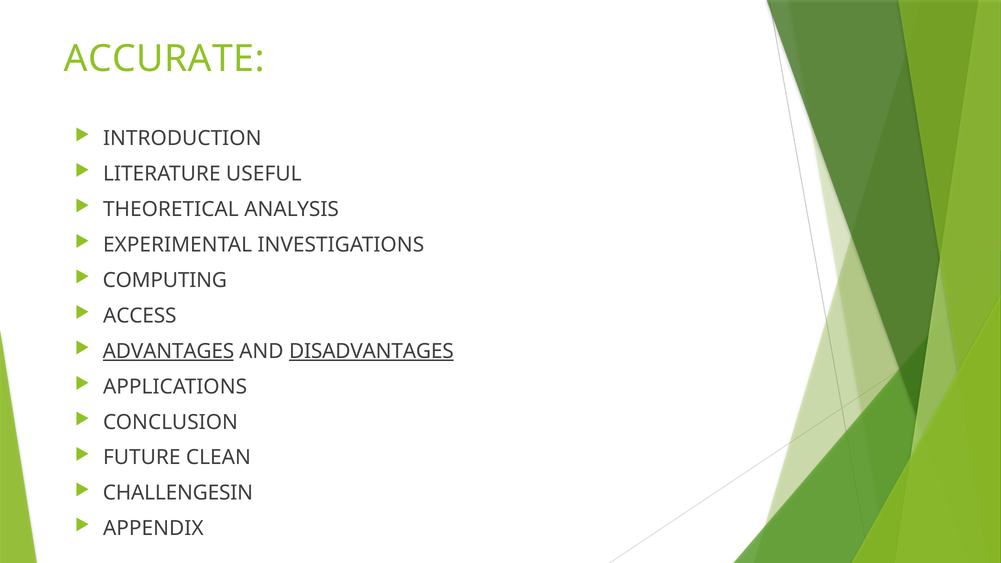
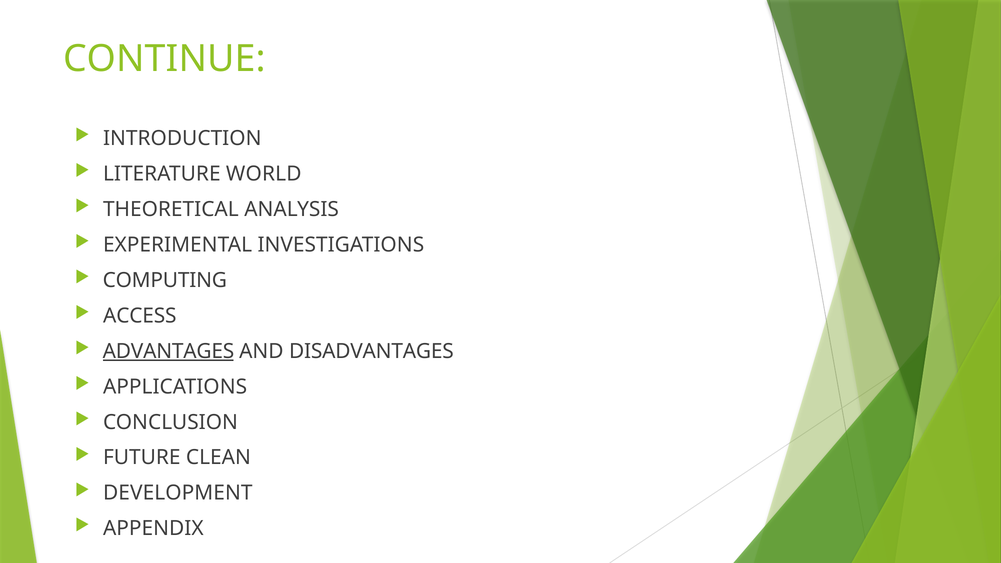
ACCURATE: ACCURATE -> CONTINUE
USEFUL: USEFUL -> WORLD
DISADVANTAGES underline: present -> none
CHALLENGESIN: CHALLENGESIN -> DEVELOPMENT
